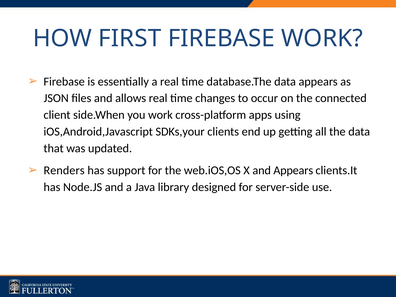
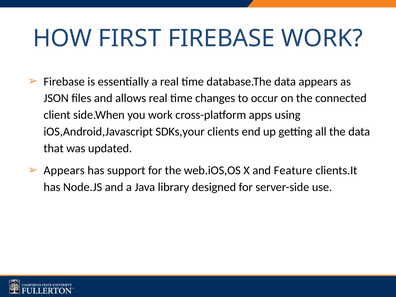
Renders at (64, 170): Renders -> Appears
and Appears: Appears -> Feature
